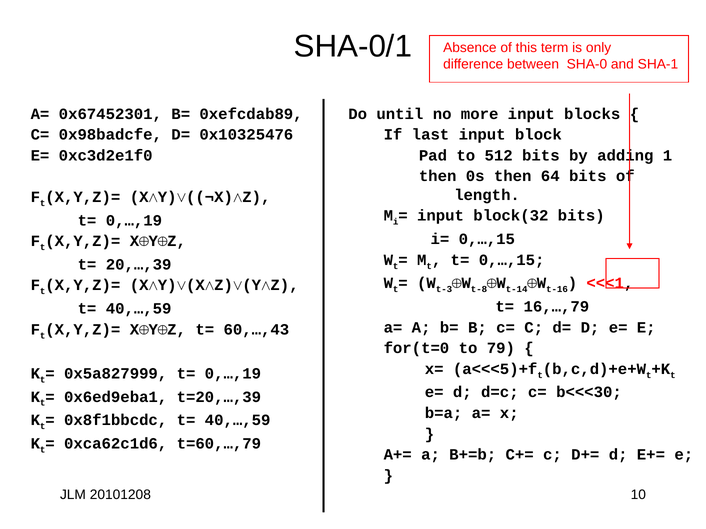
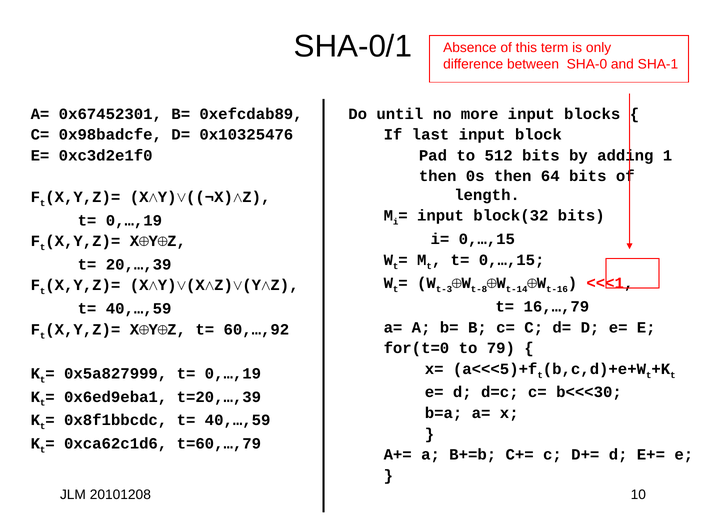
60,…,43: 60,…,43 -> 60,…,92
